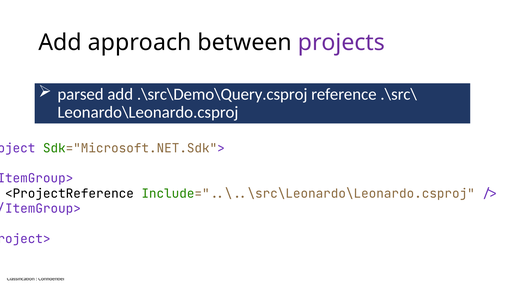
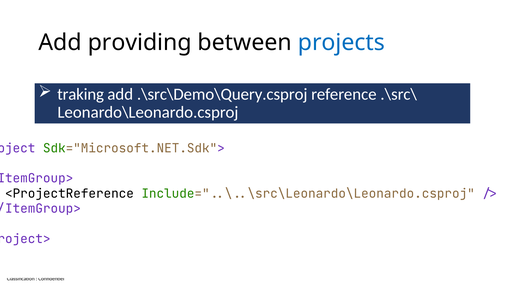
approach: approach -> providing
projects colour: purple -> blue
parsed: parsed -> traking
